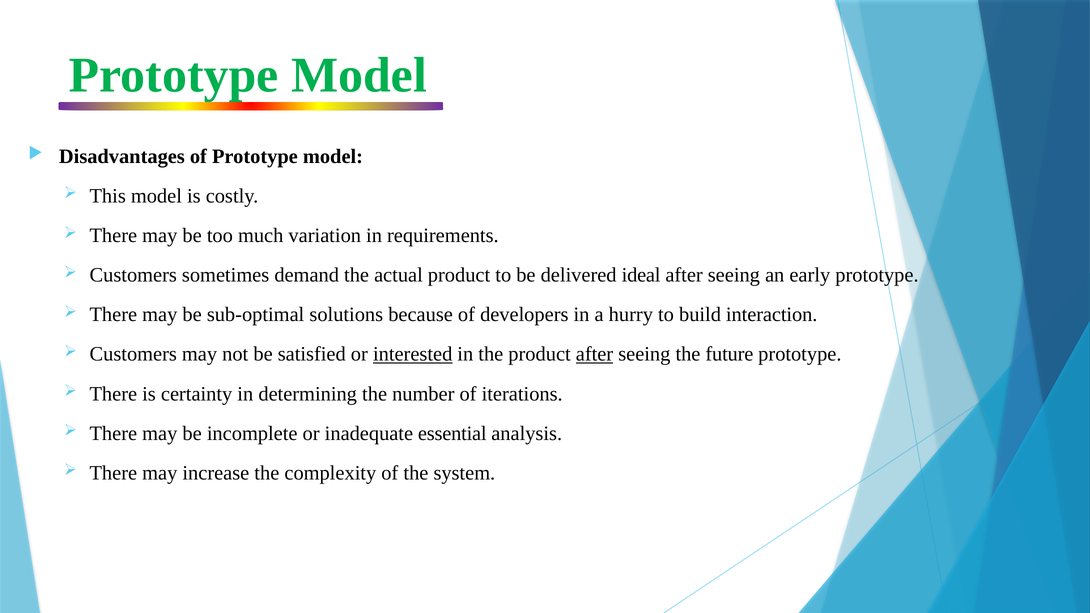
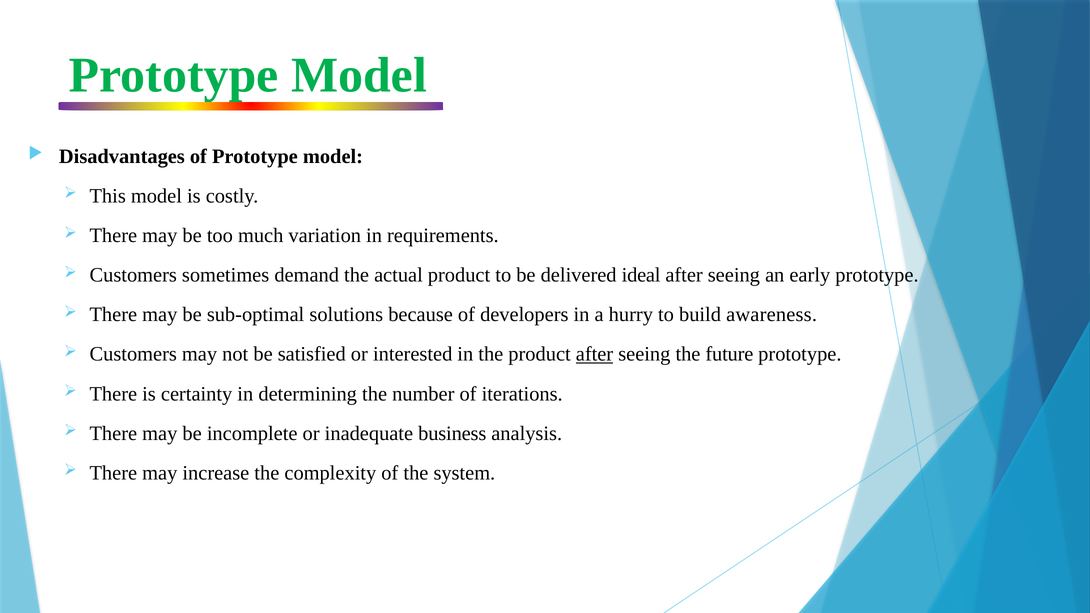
interaction: interaction -> awareness
interested underline: present -> none
essential: essential -> business
